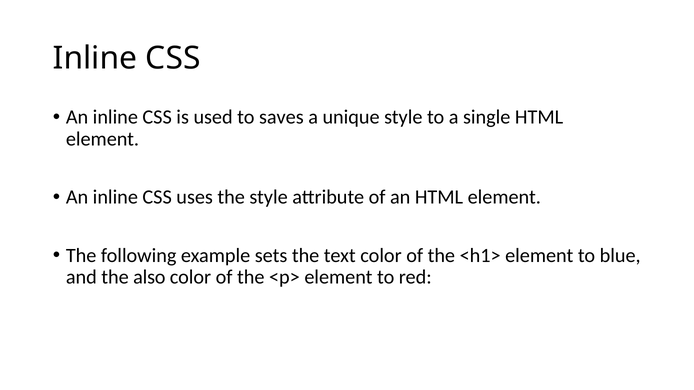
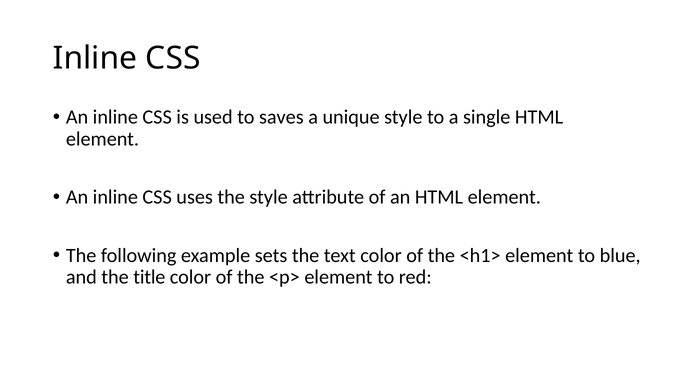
also: also -> title
